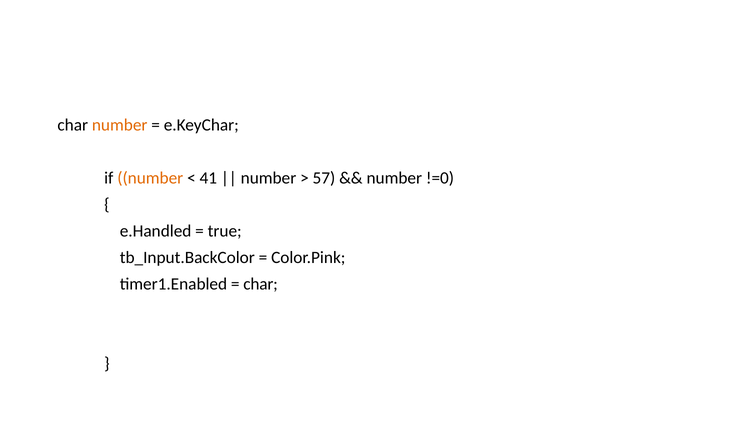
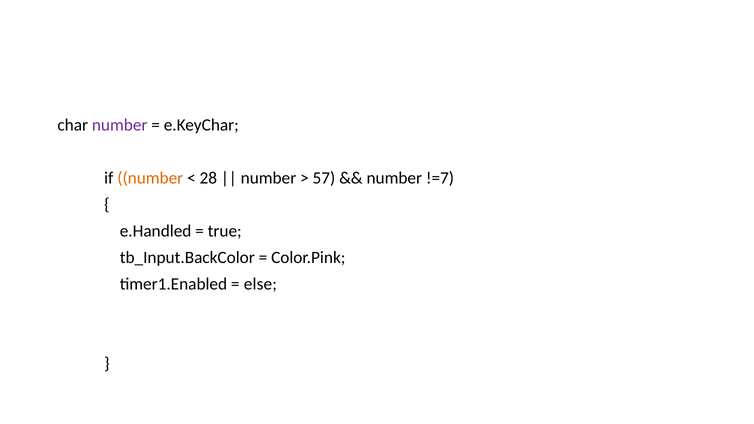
number at (120, 125) colour: orange -> purple
41: 41 -> 28
!=0: !=0 -> !=7
char at (261, 284): char -> else
